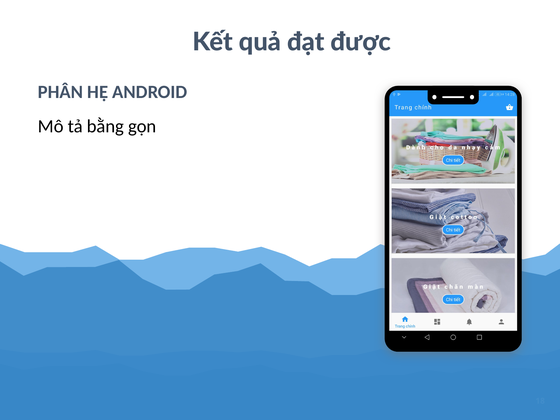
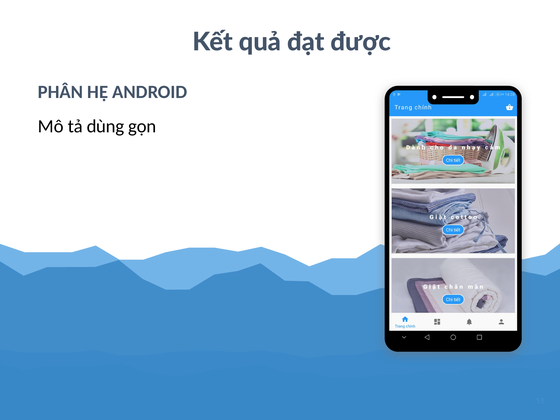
bằng: bằng -> dùng
